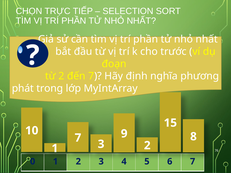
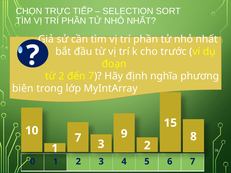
phát: phát -> biên
